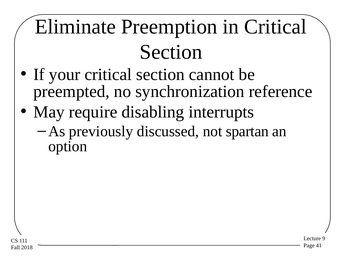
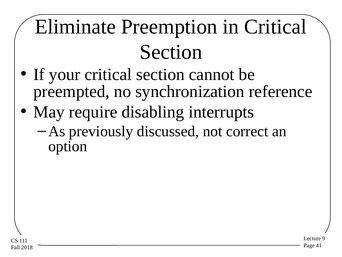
spartan: spartan -> correct
